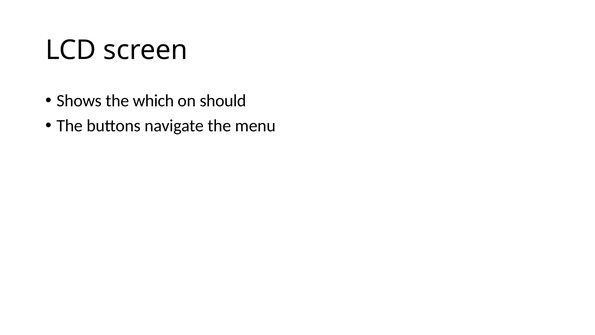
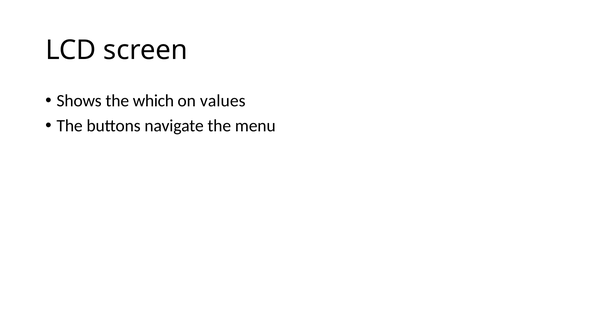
should: should -> values
